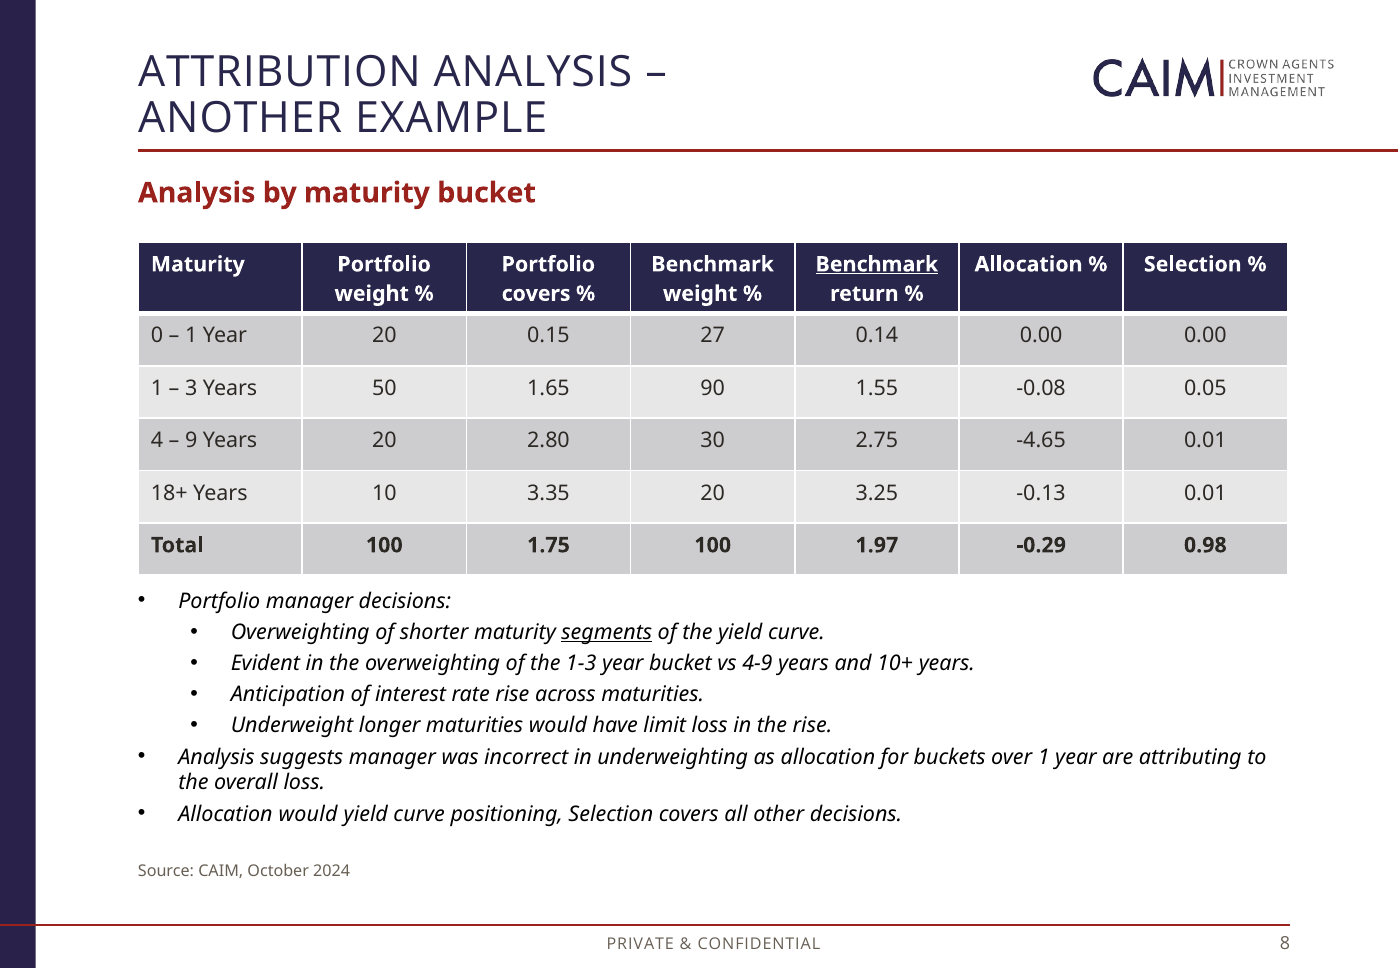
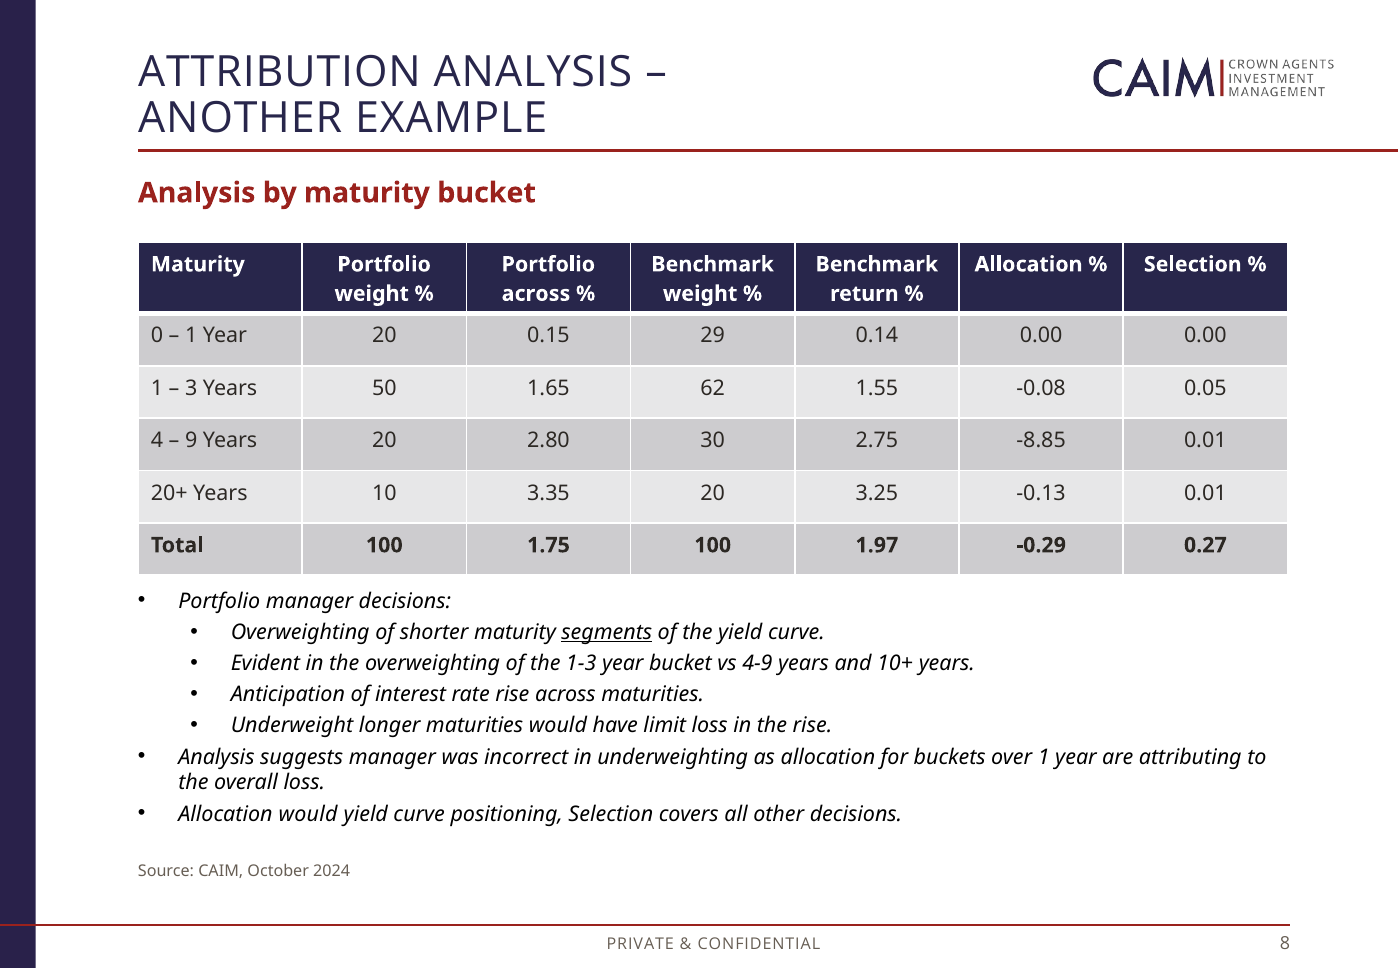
Benchmark at (877, 264) underline: present -> none
covers at (536, 294): covers -> across
27: 27 -> 29
90: 90 -> 62
-4.65: -4.65 -> -8.85
18+: 18+ -> 20+
0.98: 0.98 -> 0.27
